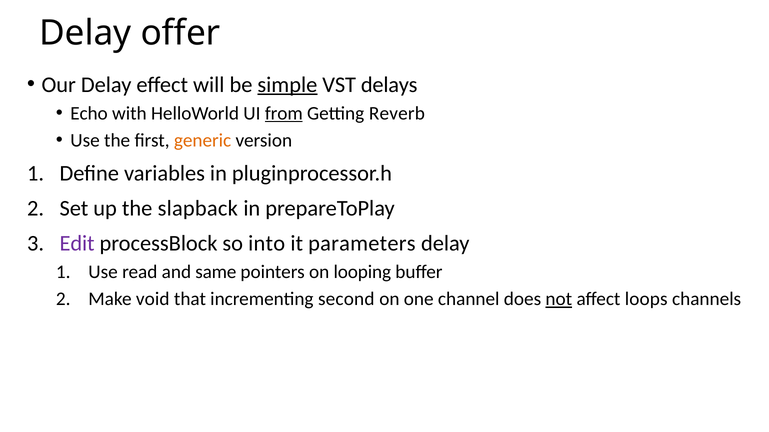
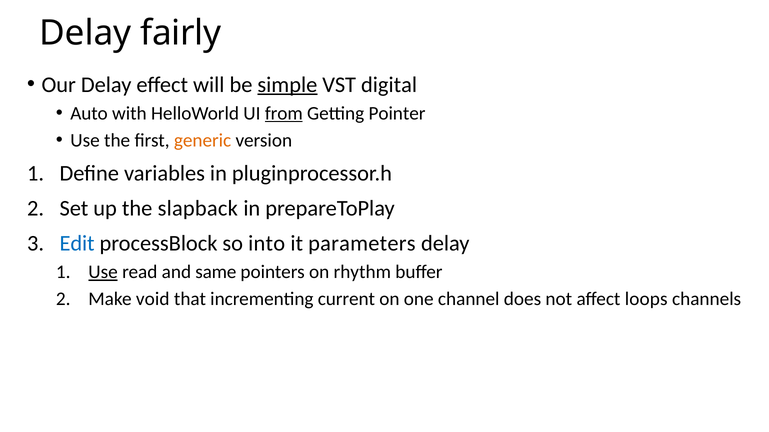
offer: offer -> fairly
delays: delays -> digital
Echo: Echo -> Auto
Reverb: Reverb -> Pointer
Edit colour: purple -> blue
Use at (103, 272) underline: none -> present
looping: looping -> rhythm
second: second -> current
not underline: present -> none
